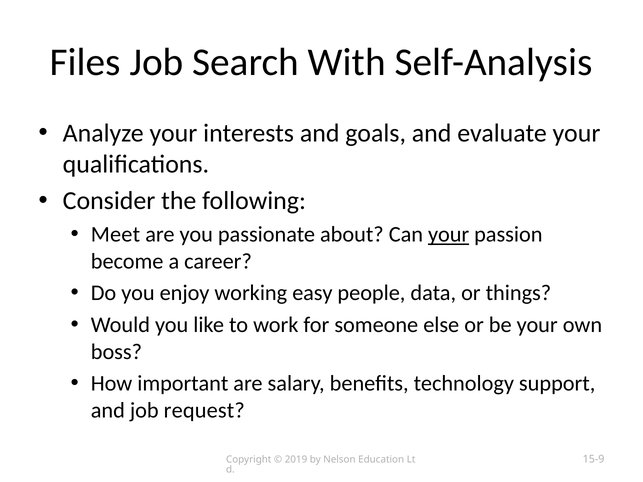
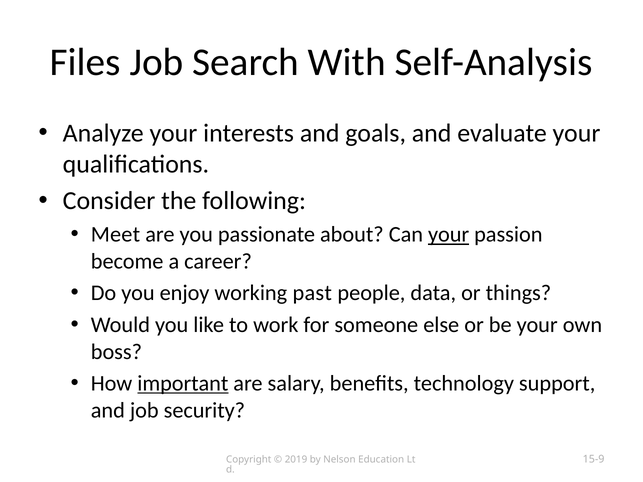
easy: easy -> past
important underline: none -> present
request: request -> security
